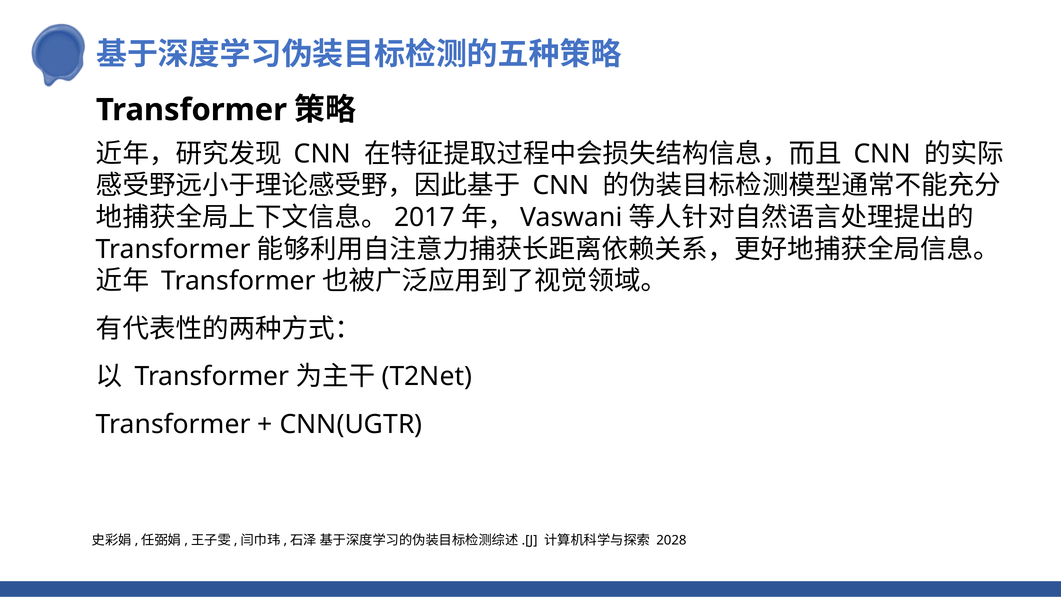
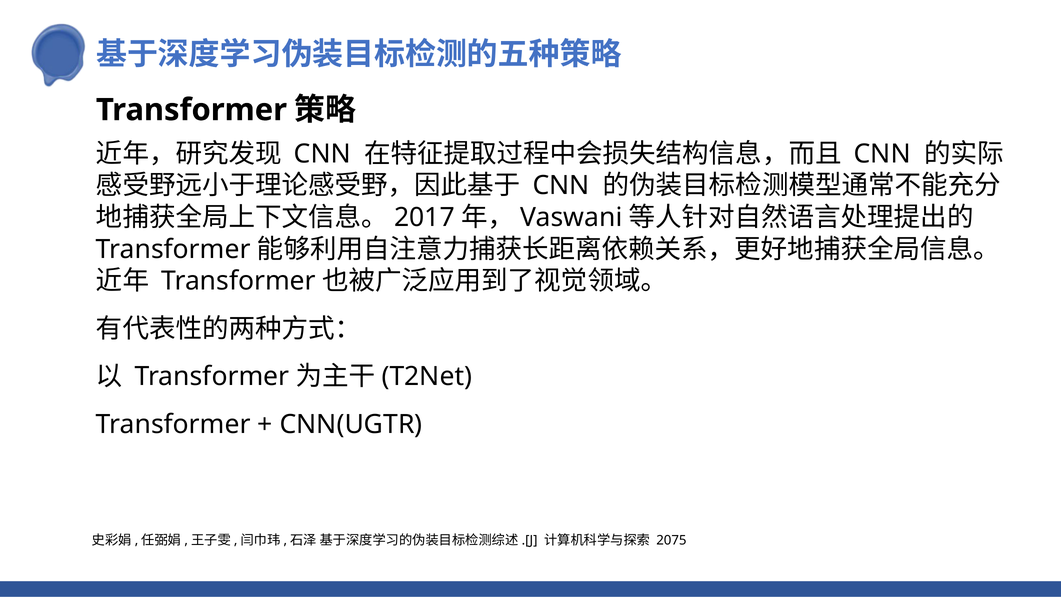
2028: 2028 -> 2075
